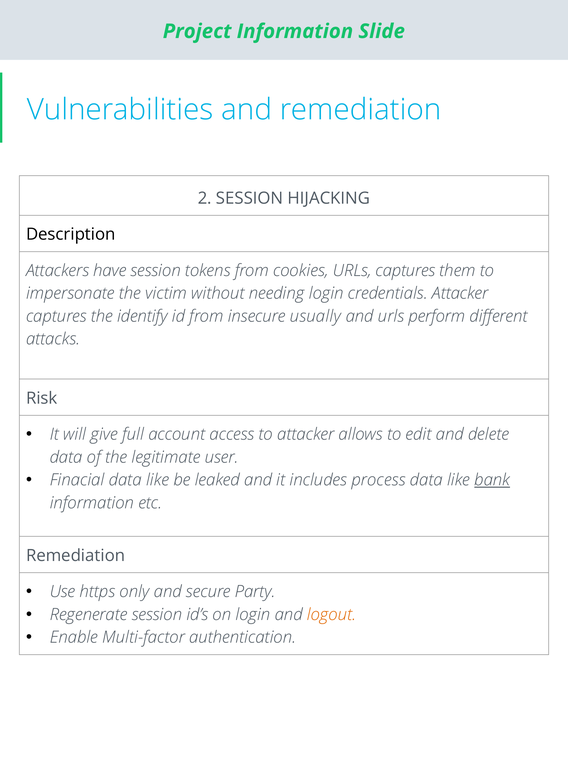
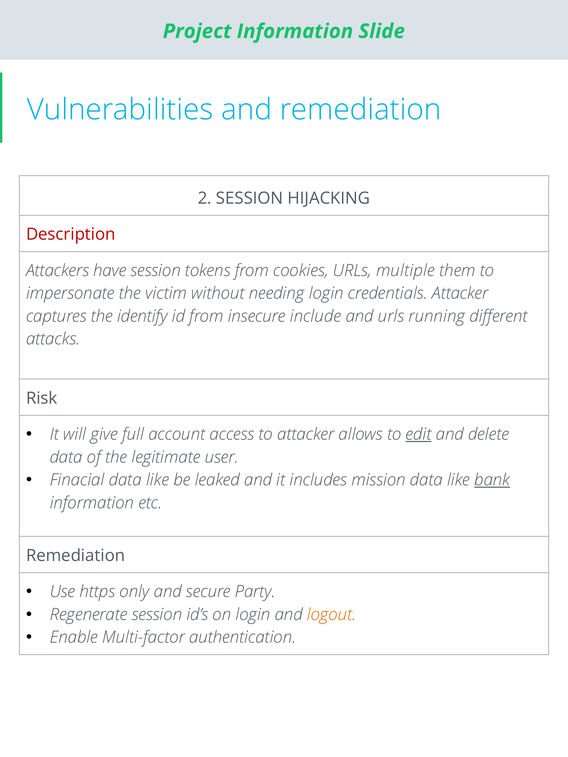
Description colour: black -> red
URLs captures: captures -> multiple
usually: usually -> include
perform: perform -> running
edit underline: none -> present
process: process -> mission
